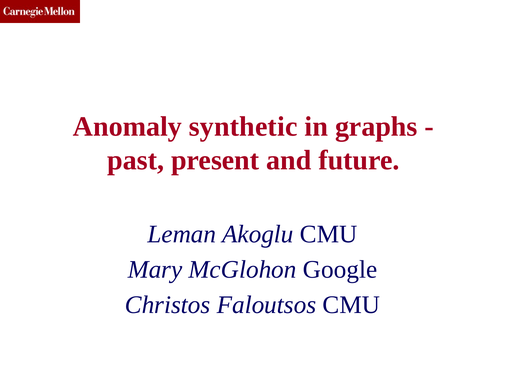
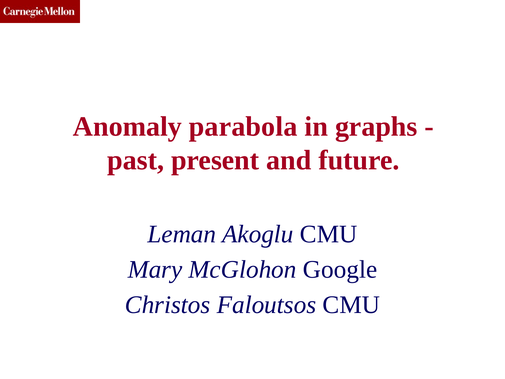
synthetic: synthetic -> parabola
